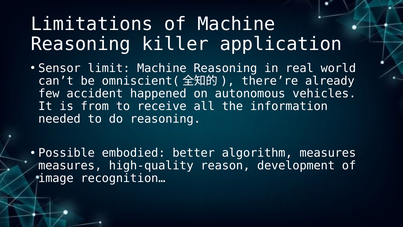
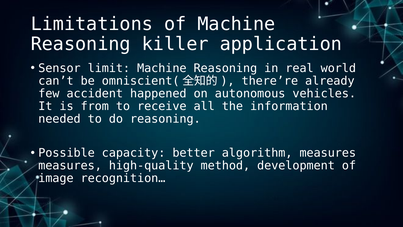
embodied: embodied -> capacity
reason: reason -> method
